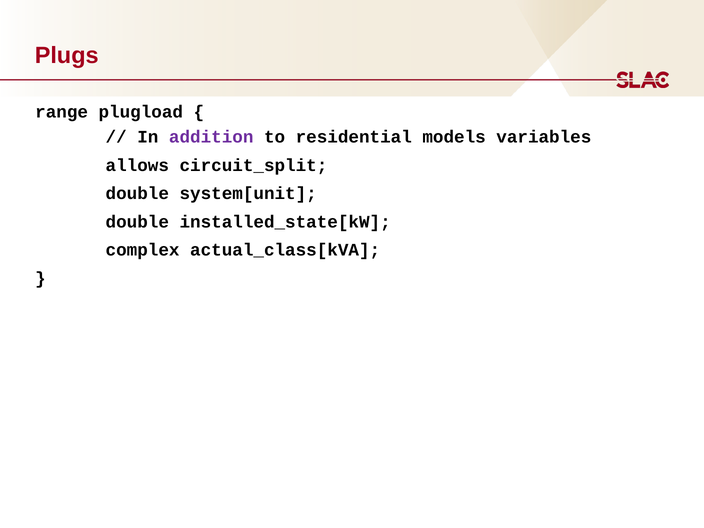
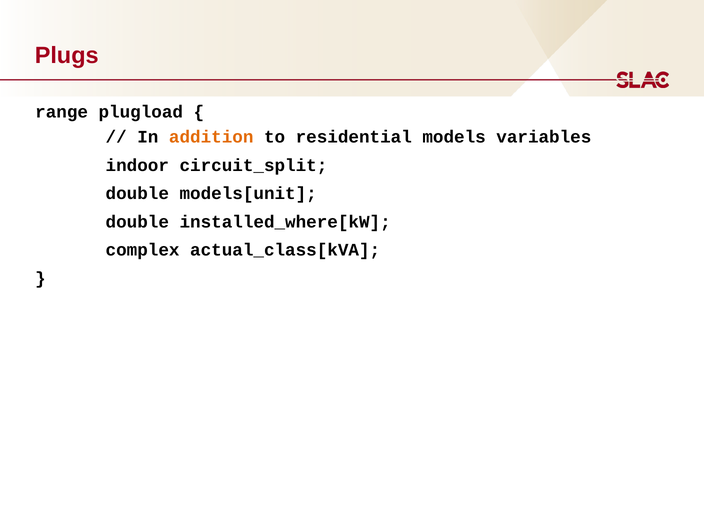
addition colour: purple -> orange
allows: allows -> indoor
system[unit: system[unit -> models[unit
installed_state[kW: installed_state[kW -> installed_where[kW
